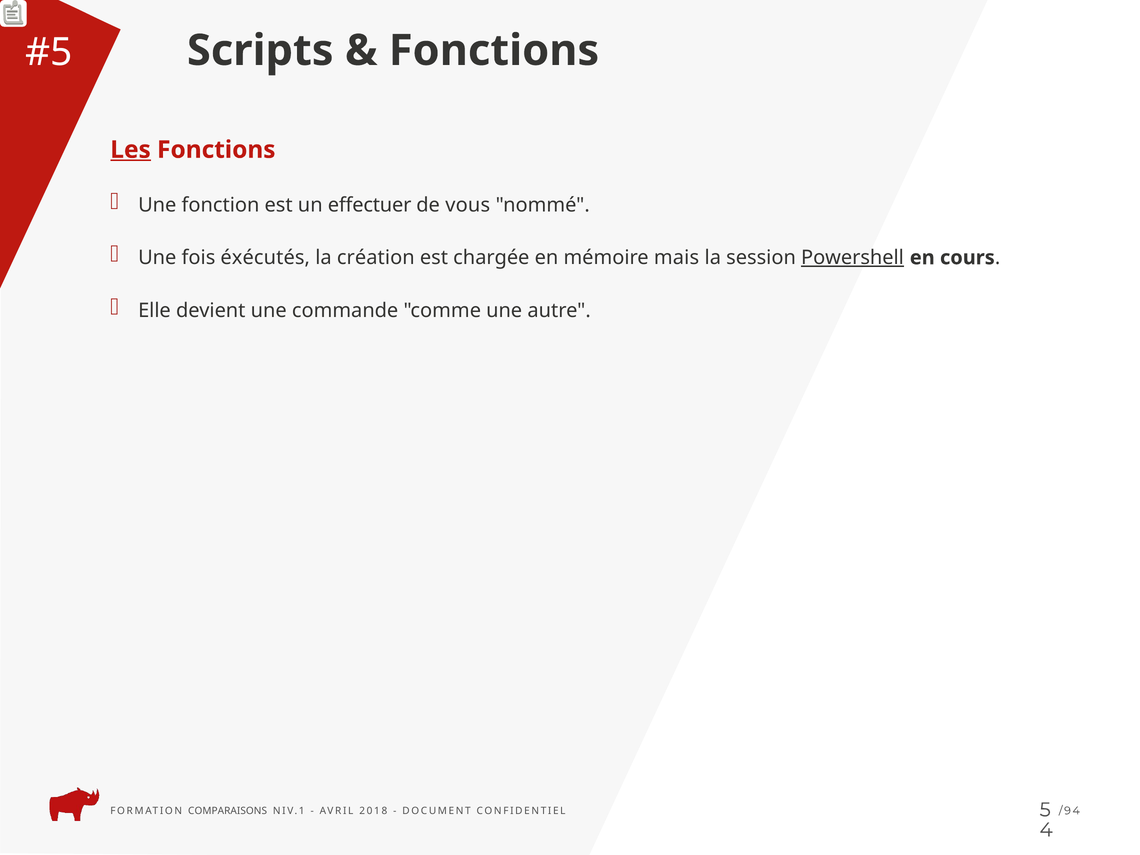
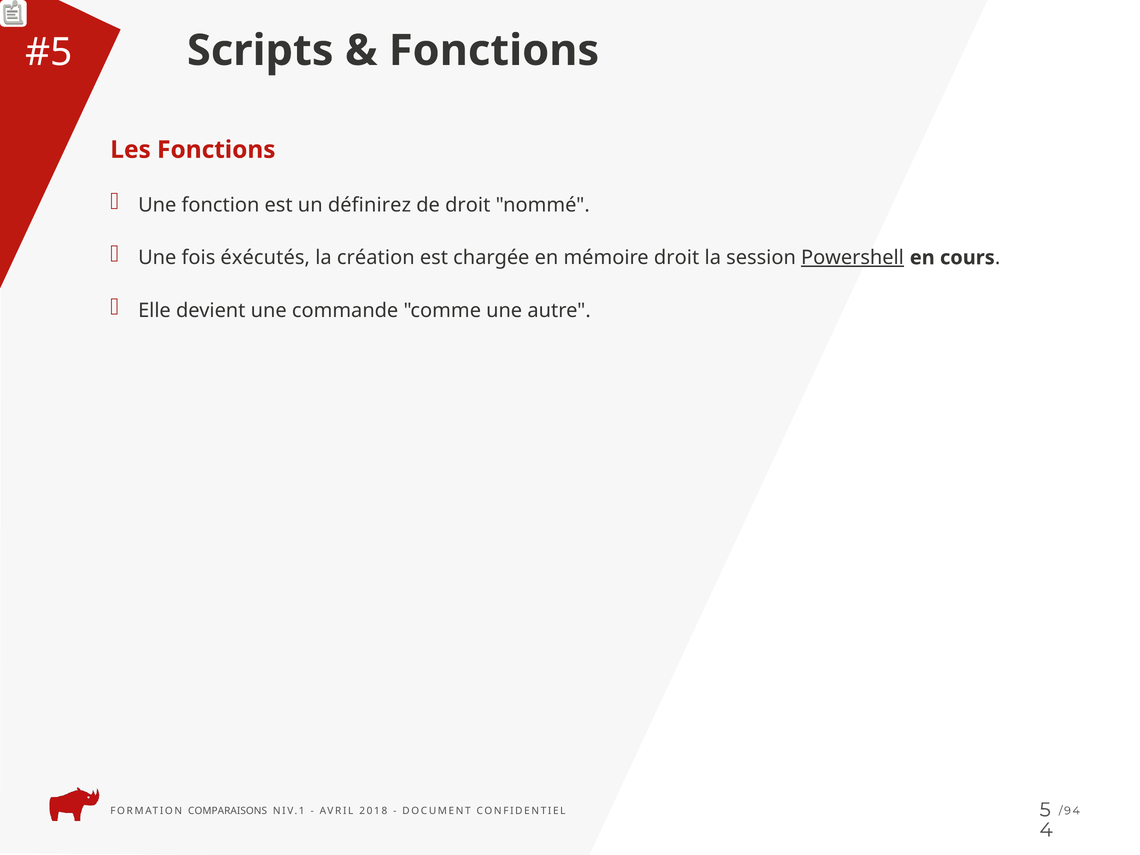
Les underline: present -> none
effectuer: effectuer -> définirez
de vous: vous -> droit
mémoire mais: mais -> droit
